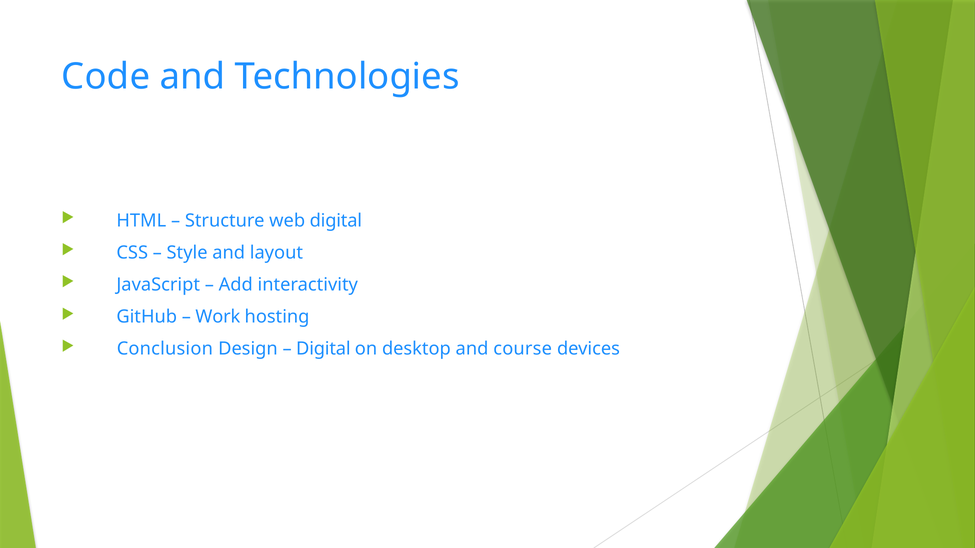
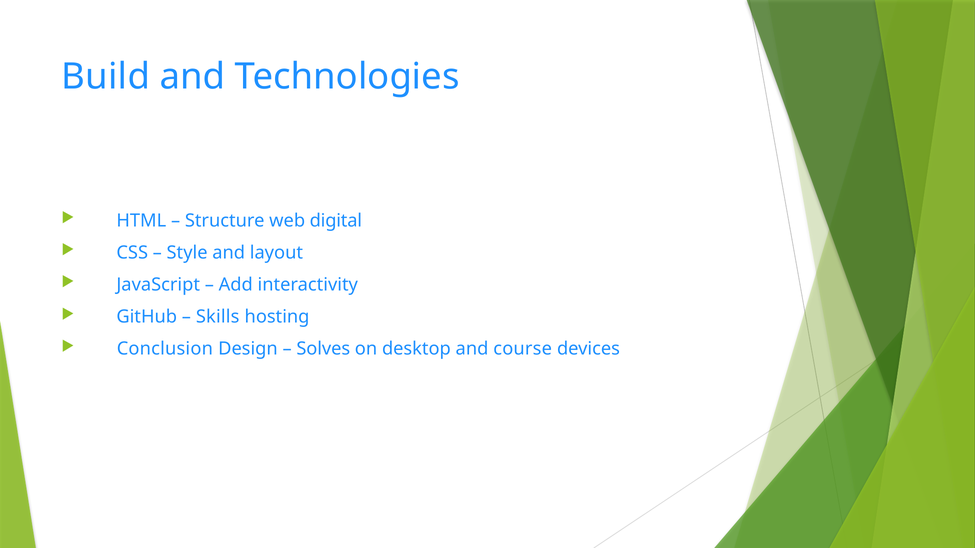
Code: Code -> Build
Work: Work -> Skills
Digital at (323, 349): Digital -> Solves
